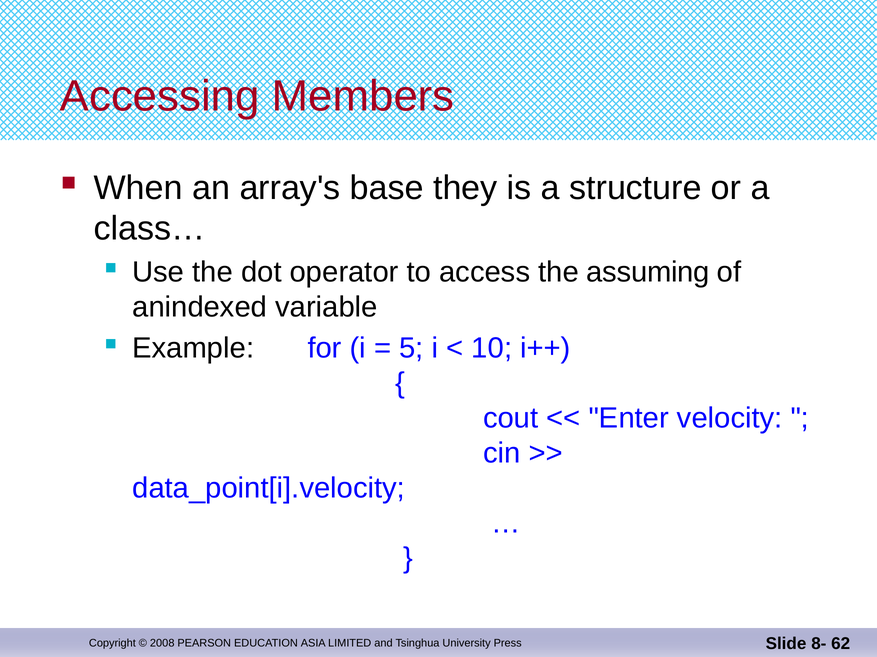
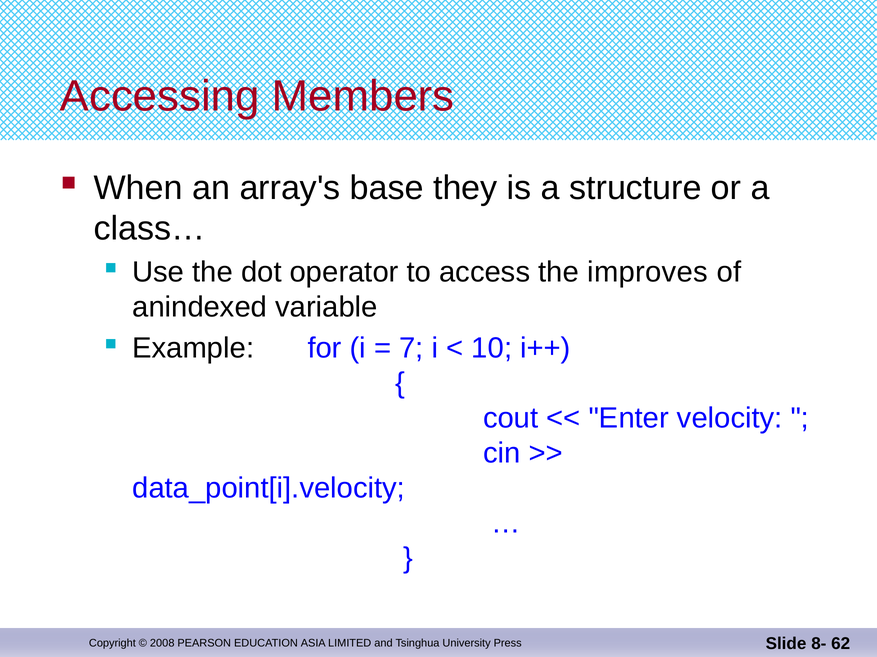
assuming: assuming -> improves
5: 5 -> 7
